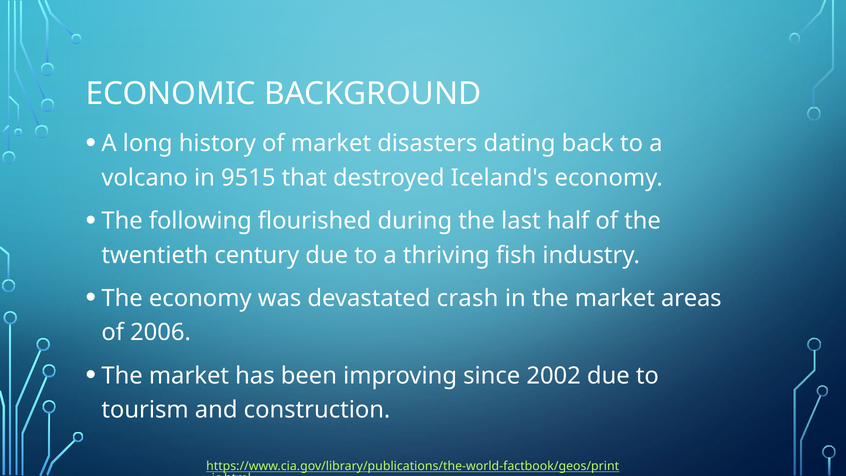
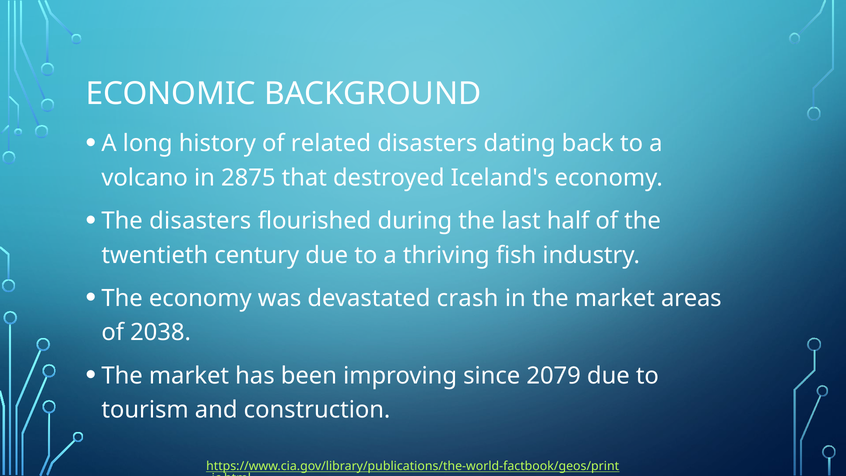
of market: market -> related
9515: 9515 -> 2875
The following: following -> disasters
2006: 2006 -> 2038
2002: 2002 -> 2079
